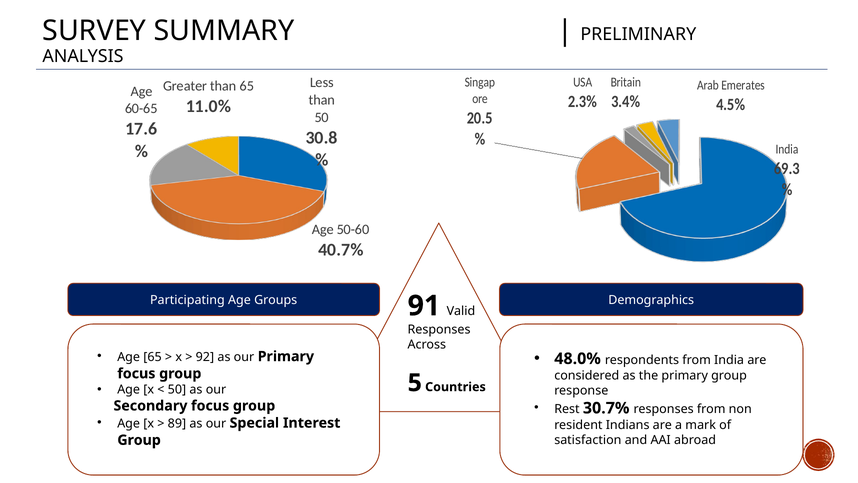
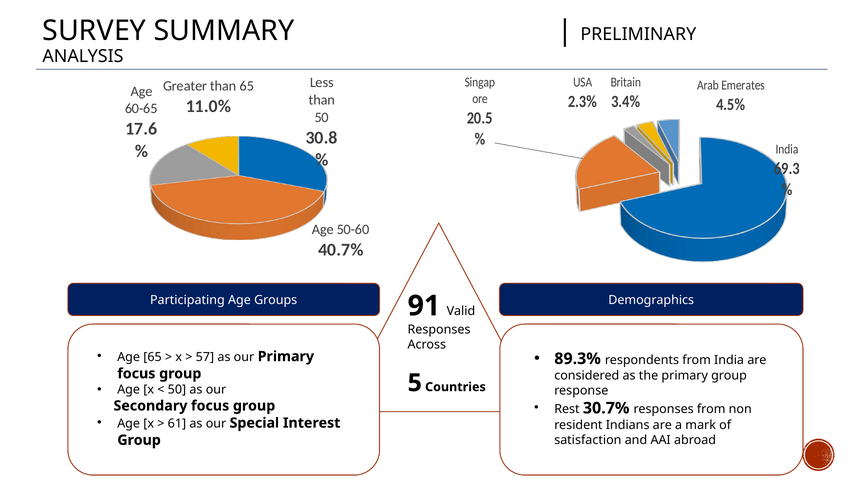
92: 92 -> 57
48.0%: 48.0% -> 89.3%
89: 89 -> 61
